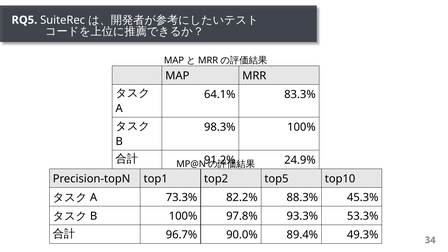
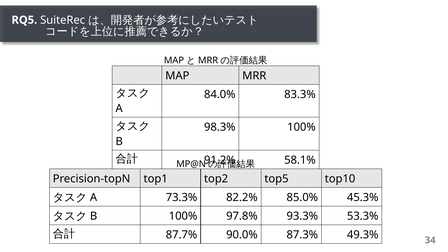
64.1%: 64.1% -> 84.0%
24.9%: 24.9% -> 58.1%
88.3%: 88.3% -> 85.0%
96.7%: 96.7% -> 87.7%
89.4%: 89.4% -> 87.3%
